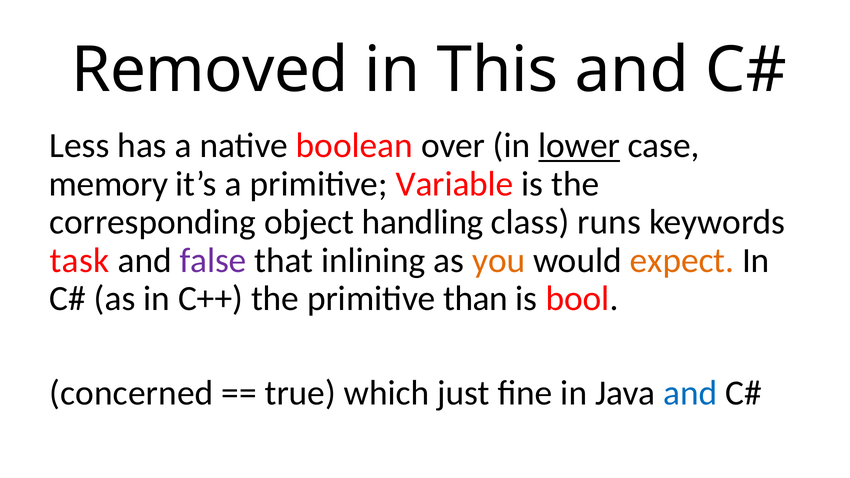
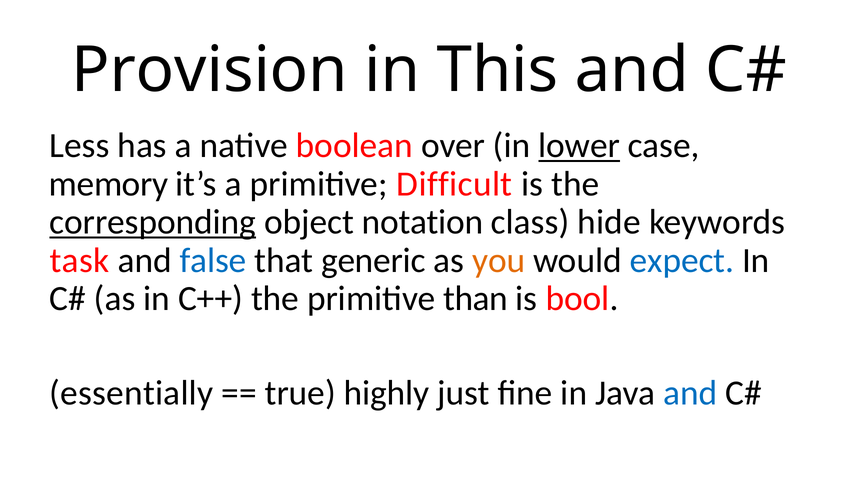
Removed: Removed -> Provision
Variable: Variable -> Difficult
corresponding underline: none -> present
handling: handling -> notation
runs: runs -> hide
false colour: purple -> blue
inlining: inlining -> generic
expect colour: orange -> blue
concerned: concerned -> essentially
which: which -> highly
